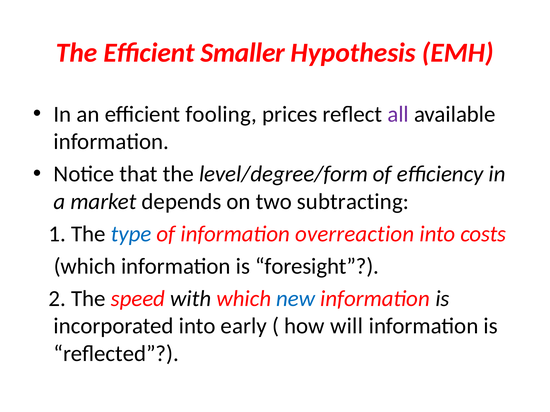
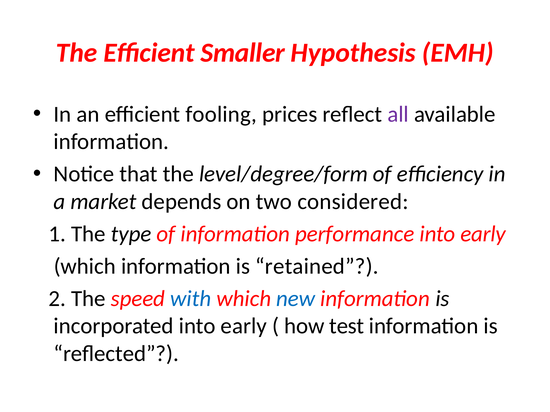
subtracting: subtracting -> considered
type colour: blue -> black
overreaction: overreaction -> performance
costs at (483, 234): costs -> early
foresight: foresight -> retained
with colour: black -> blue
will: will -> test
